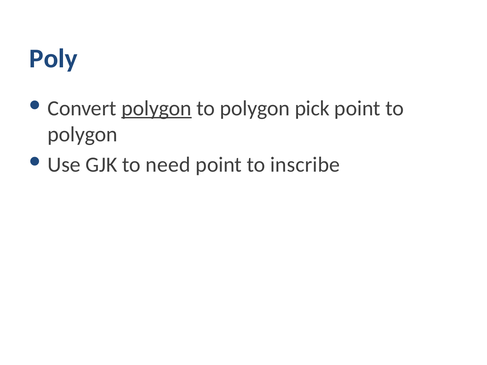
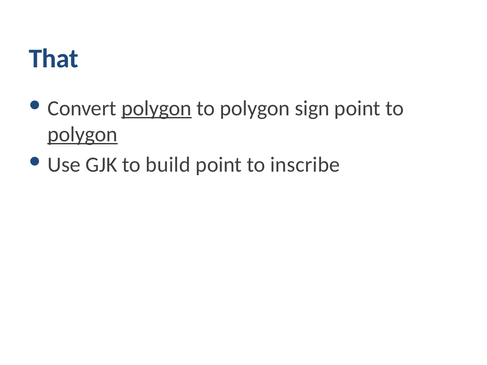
Poly: Poly -> That
pick: pick -> sign
polygon at (83, 134) underline: none -> present
need: need -> build
